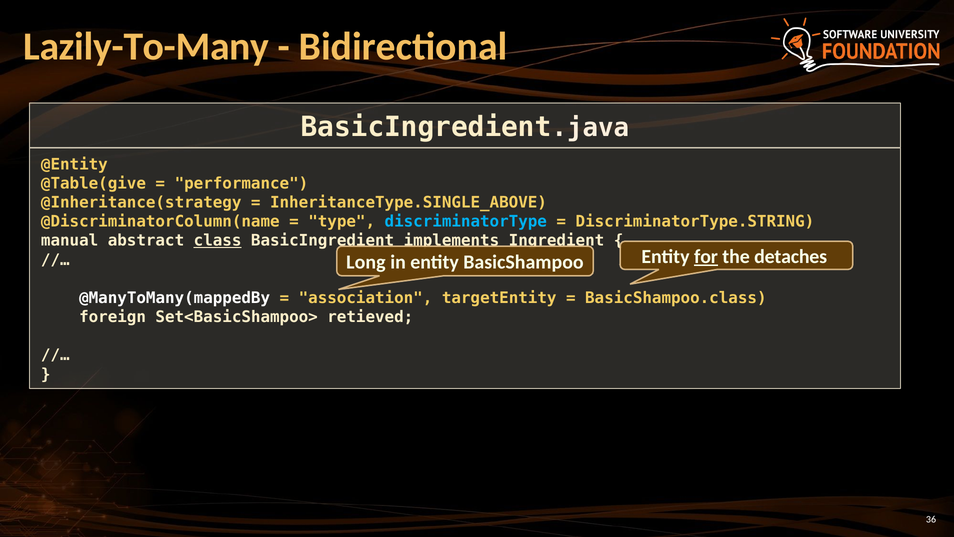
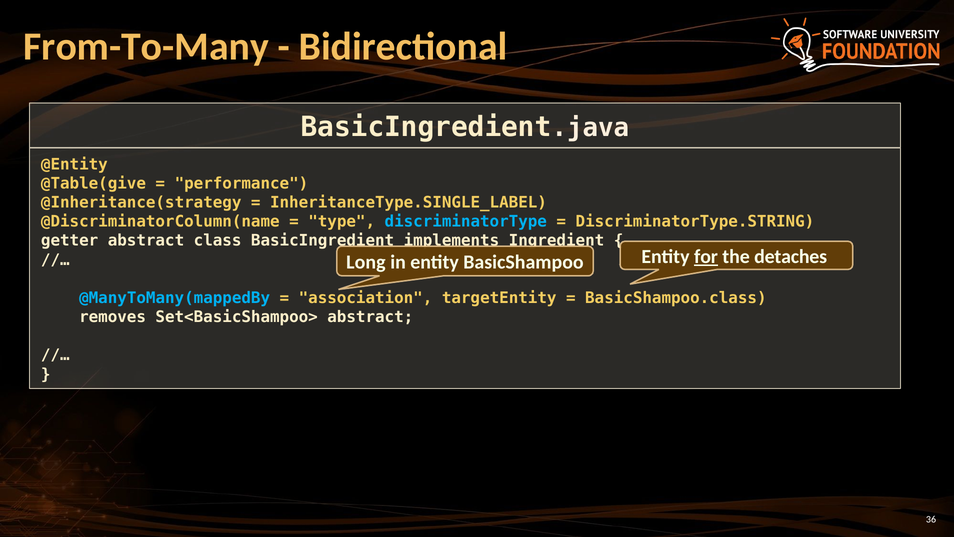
Lazily-To-Many: Lazily-To-Many -> From-To-Many
InheritanceType.SINGLE_ABOVE: InheritanceType.SINGLE_ABOVE -> InheritanceType.SINGLE_LABEL
manual: manual -> getter
class underline: present -> none
@ManyToMany(mappedBy colour: white -> light blue
foreign: foreign -> removes
Set<BasicShampoo> retieved: retieved -> abstract
